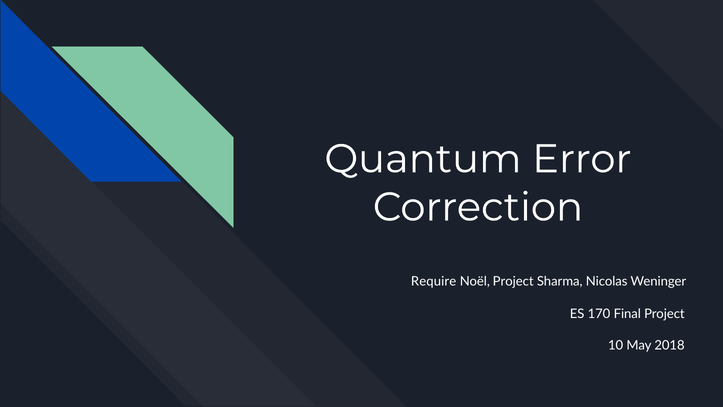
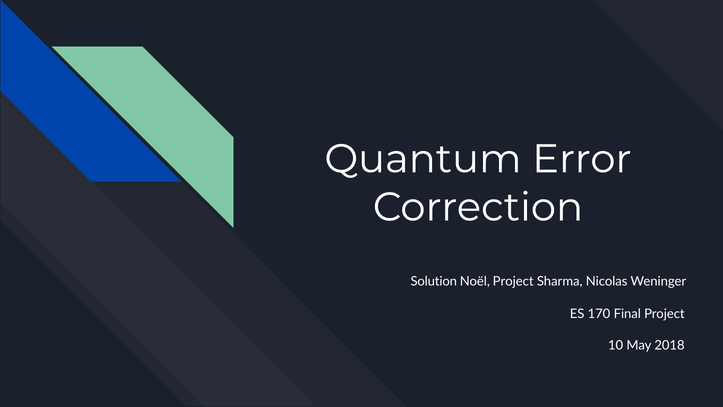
Require: Require -> Solution
